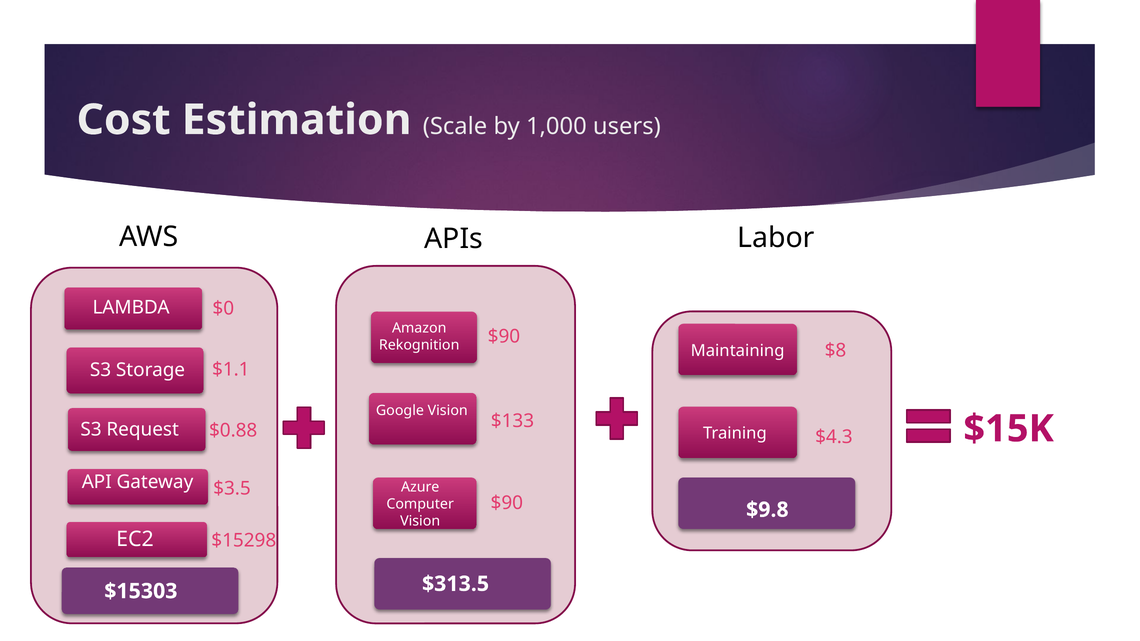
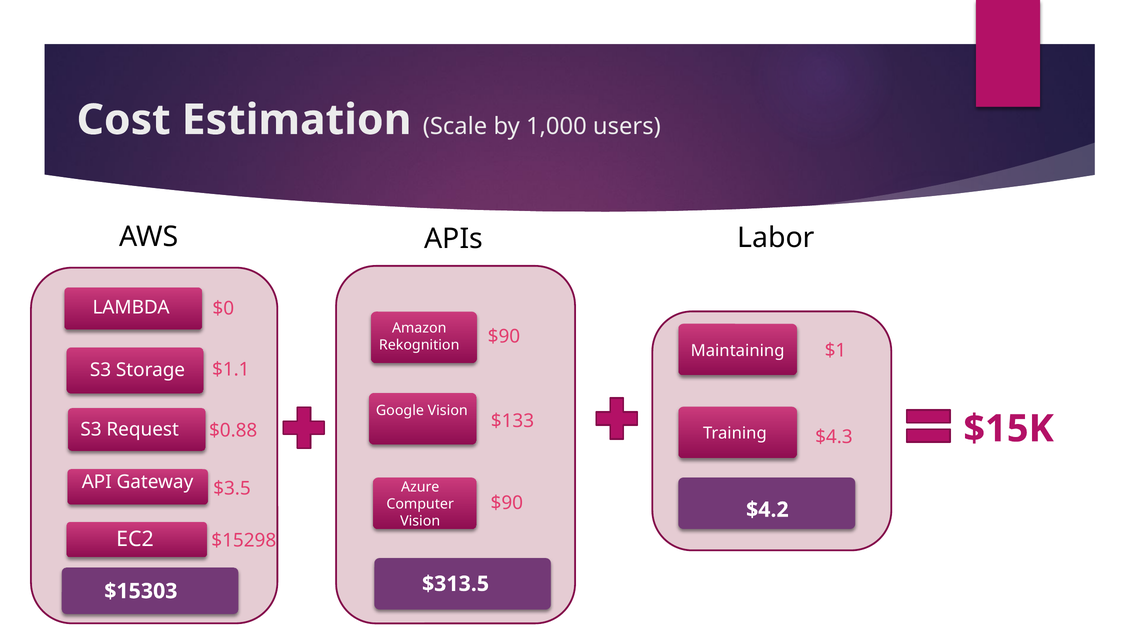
$8: $8 -> $1
$9.8: $9.8 -> $4.2
